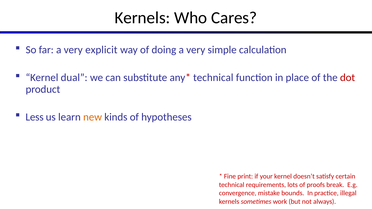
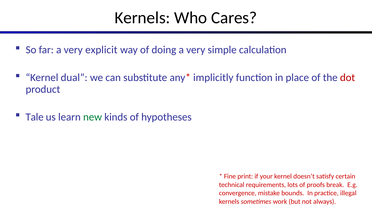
technical at (213, 78): technical -> implicitly
Less: Less -> Tale
new colour: orange -> green
